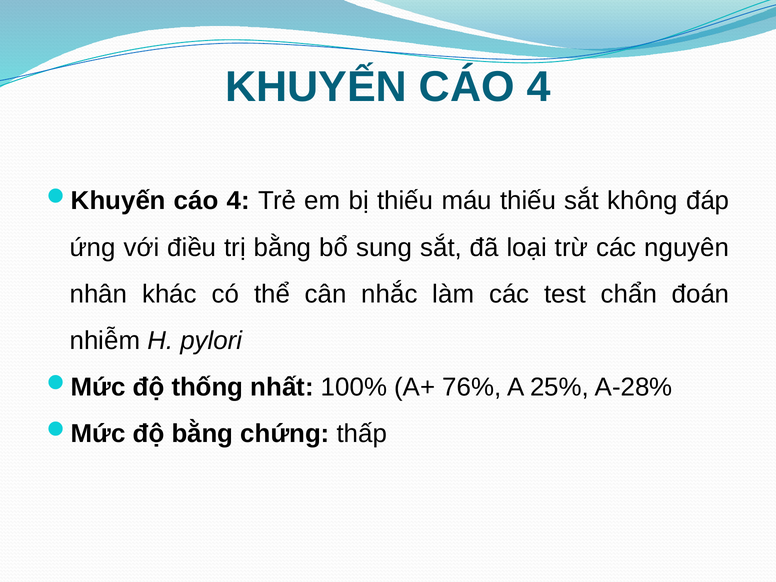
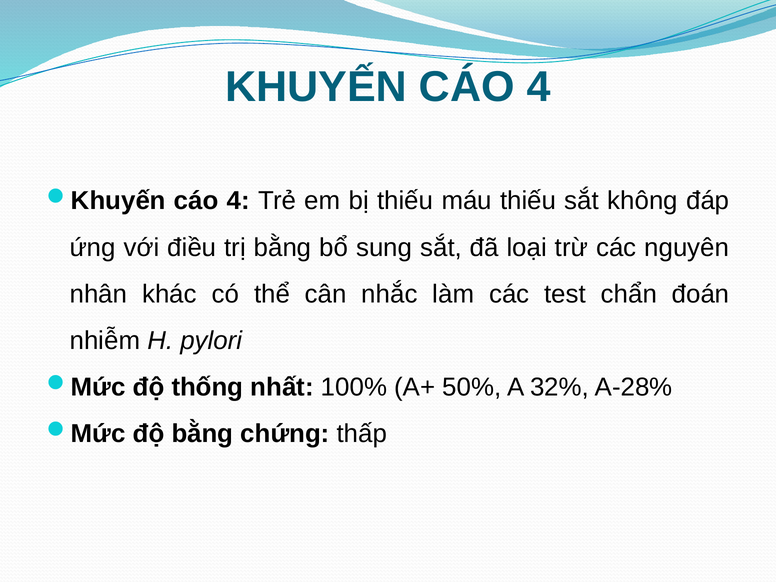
76%: 76% -> 50%
25%: 25% -> 32%
